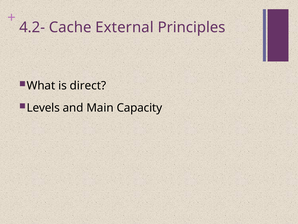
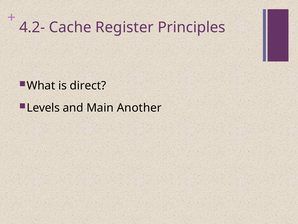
External: External -> Register
Capacity: Capacity -> Another
